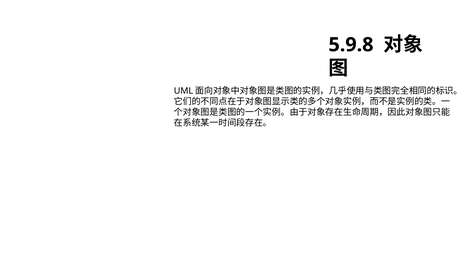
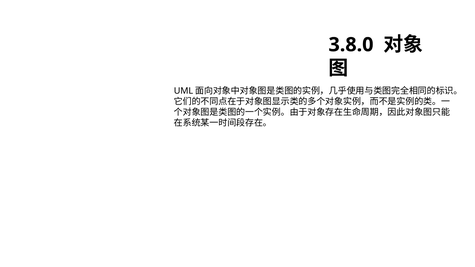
5.9.8: 5.9.8 -> 3.8.0
